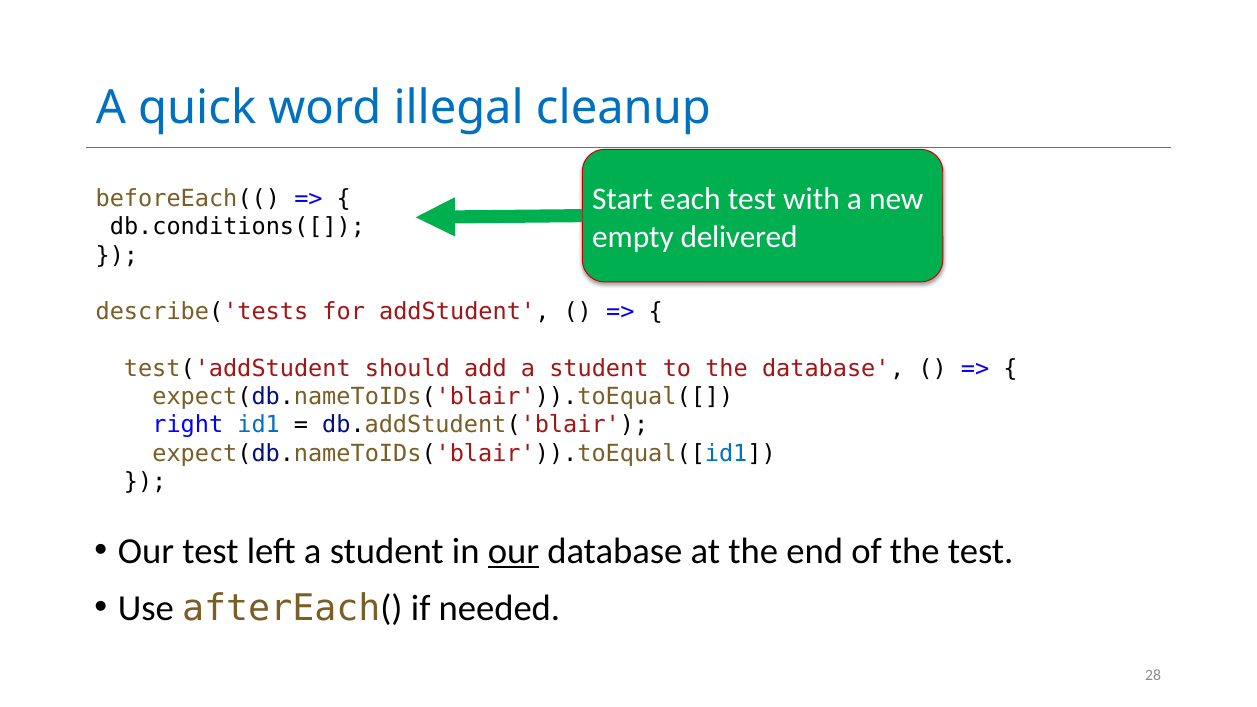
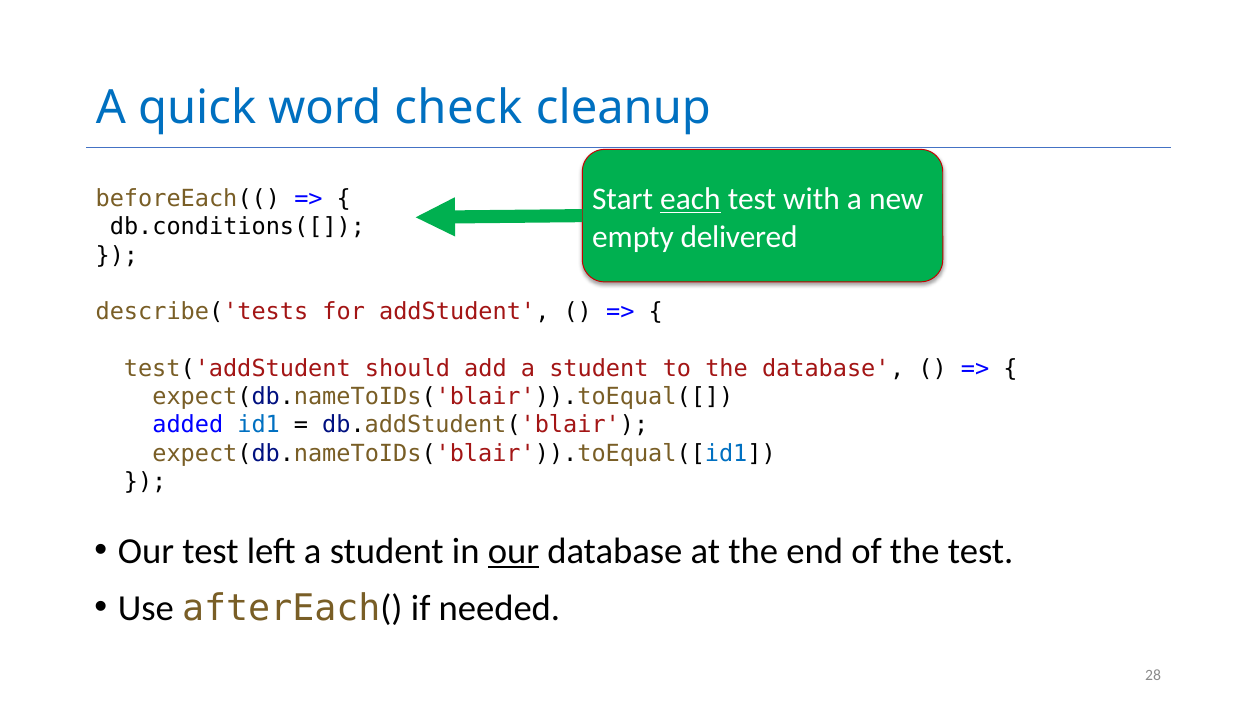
illegal: illegal -> check
each underline: none -> present
right: right -> added
